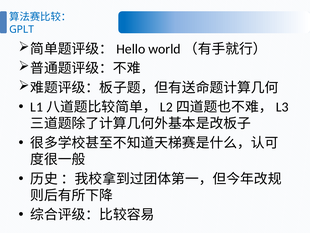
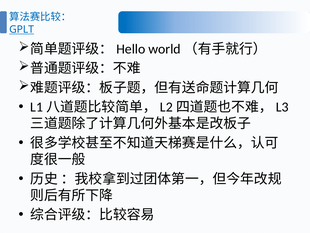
GPLT underline: none -> present
